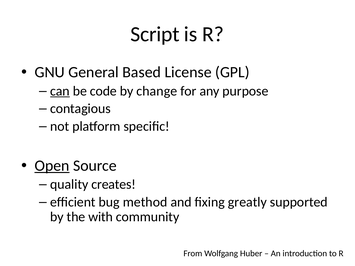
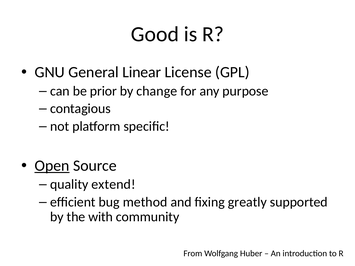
Script: Script -> Good
Based: Based -> Linear
can underline: present -> none
code: code -> prior
creates: creates -> extend
